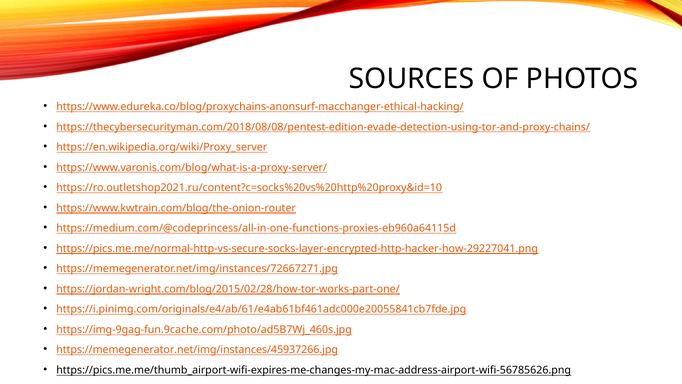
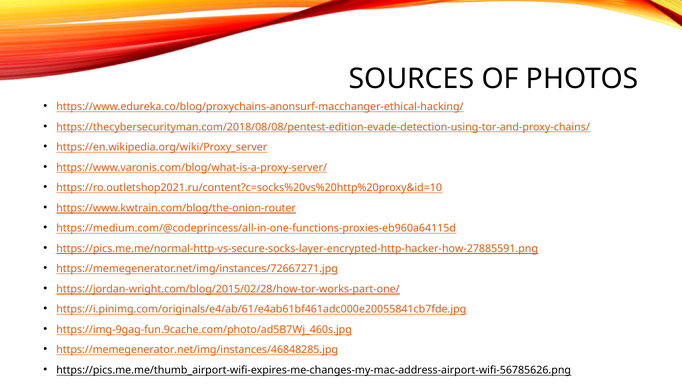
https://pics.me.me/normal-http-vs-secure-socks-layer-encrypted-http-hacker-how-29227041.png: https://pics.me.me/normal-http-vs-secure-socks-layer-encrypted-http-hacker-how-29227041.png -> https://pics.me.me/normal-http-vs-secure-socks-layer-encrypted-http-hacker-how-27885591.png
https://memegenerator.net/img/instances/45937266.jpg: https://memegenerator.net/img/instances/45937266.jpg -> https://memegenerator.net/img/instances/46848285.jpg
